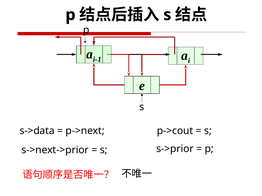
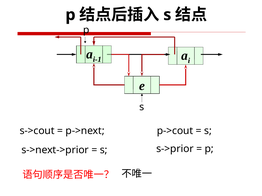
s->data: s->data -> s->cout
